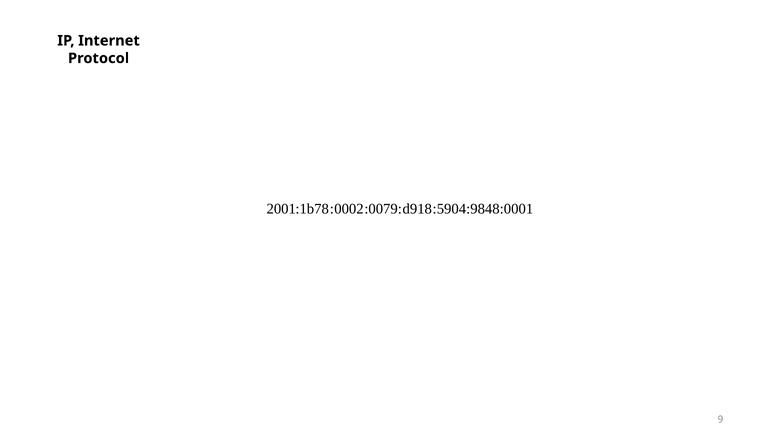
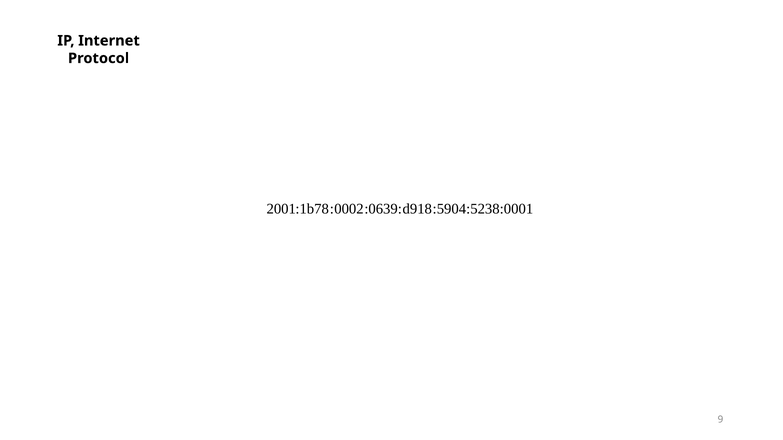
0079: 0079 -> 0639
9848: 9848 -> 5238
